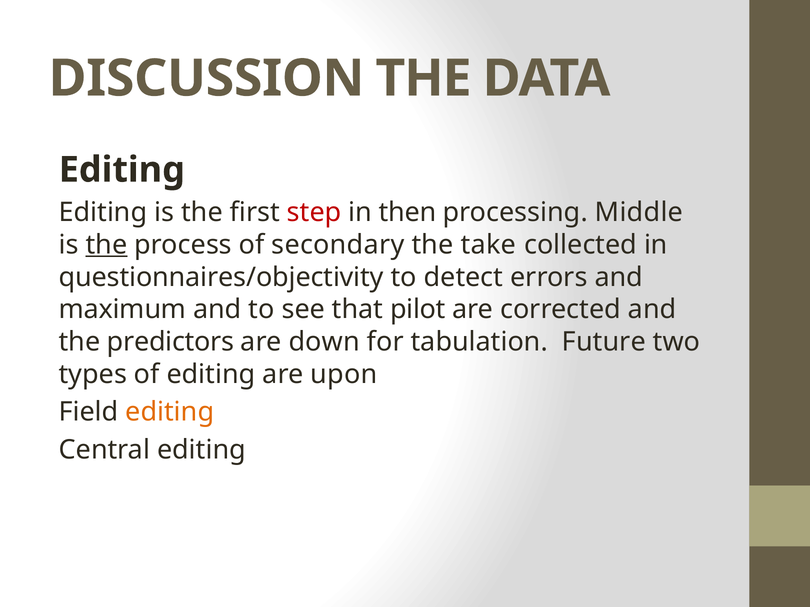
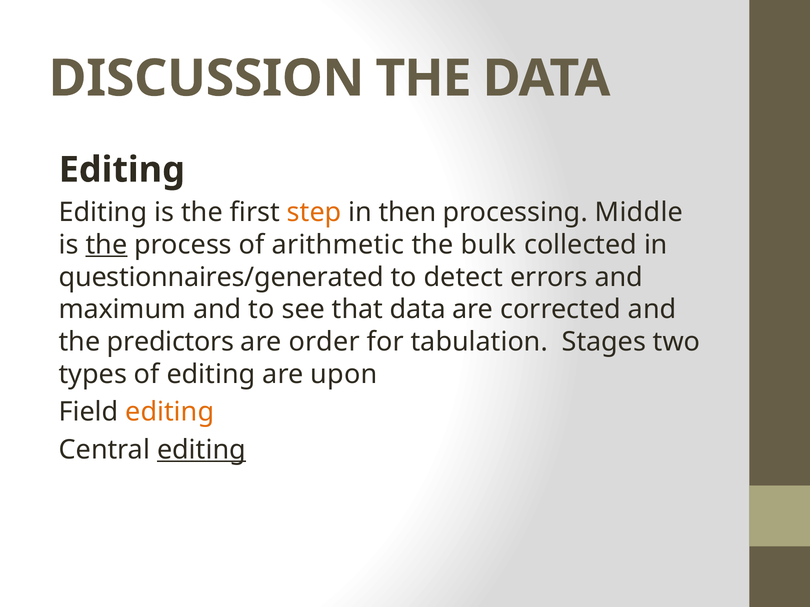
step colour: red -> orange
secondary: secondary -> arithmetic
take: take -> bulk
questionnaires/objectivity: questionnaires/objectivity -> questionnaires/generated
that pilot: pilot -> data
down: down -> order
Future: Future -> Stages
editing at (202, 450) underline: none -> present
